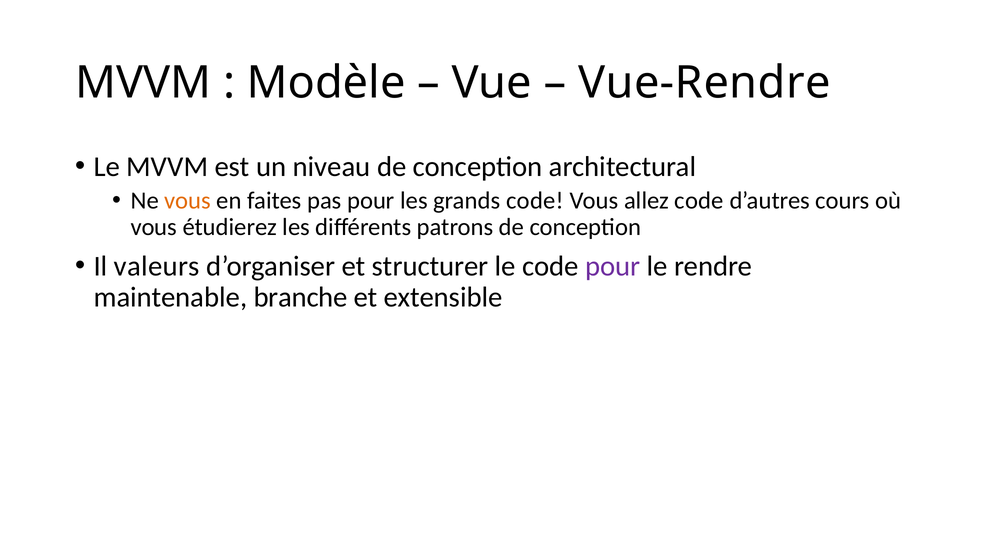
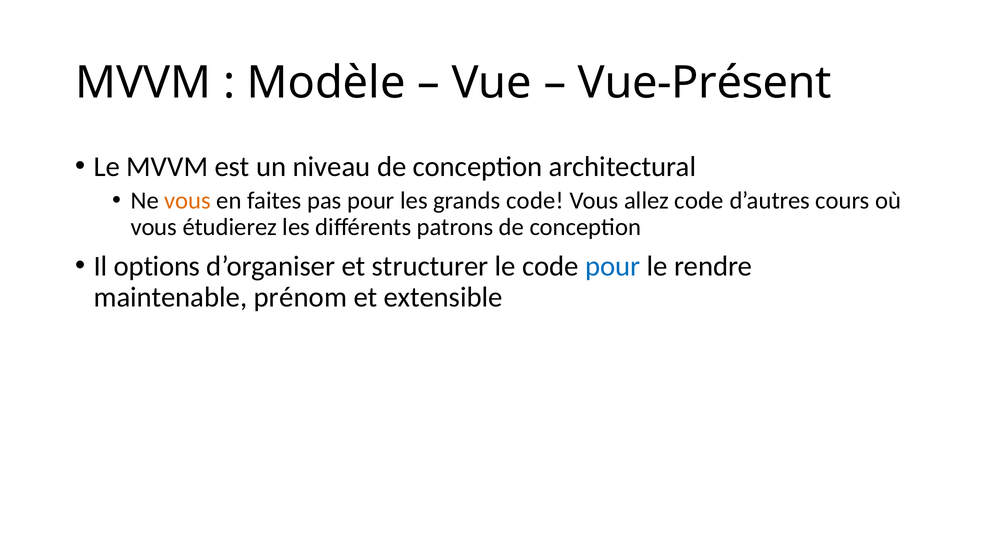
Vue-Rendre: Vue-Rendre -> Vue-Présent
valeurs: valeurs -> options
pour at (613, 266) colour: purple -> blue
branche: branche -> prénom
